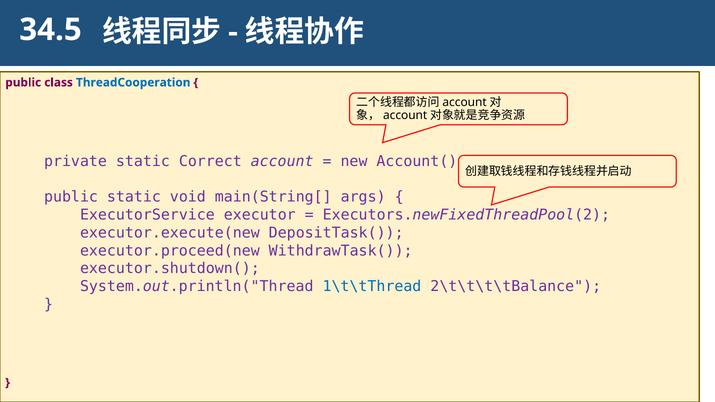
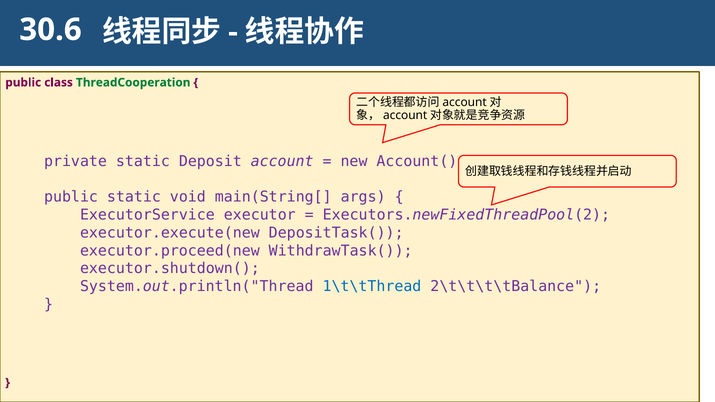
34.5: 34.5 -> 30.6
ThreadCooperation colour: blue -> green
Correct: Correct -> Deposit
